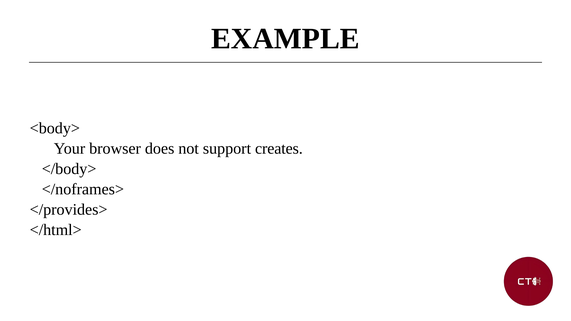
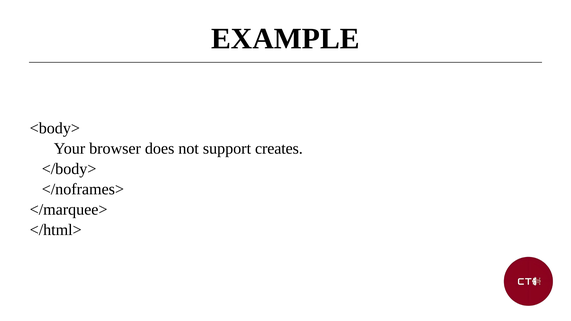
</provides>: </provides> -> </marquee>
